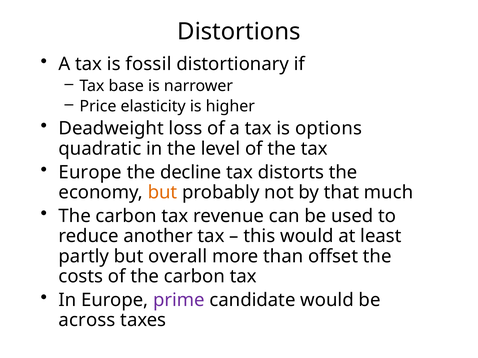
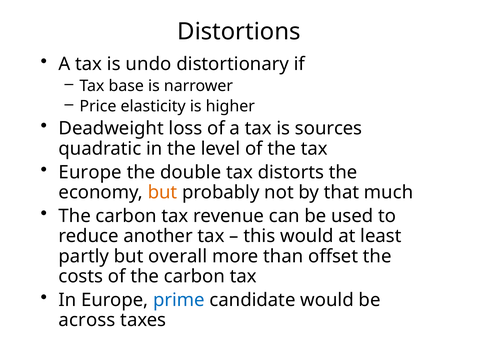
fossil: fossil -> undo
options: options -> sources
decline: decline -> double
prime colour: purple -> blue
